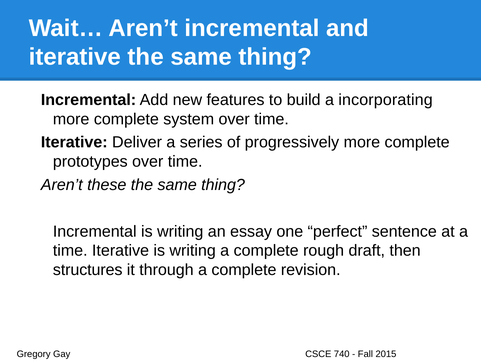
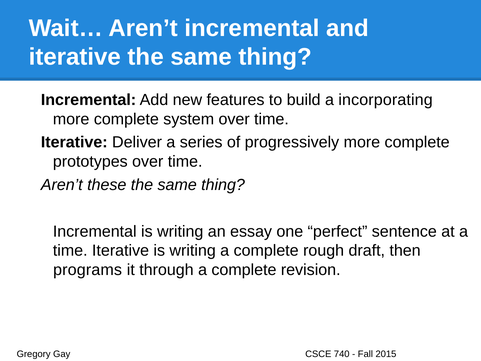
structures: structures -> programs
